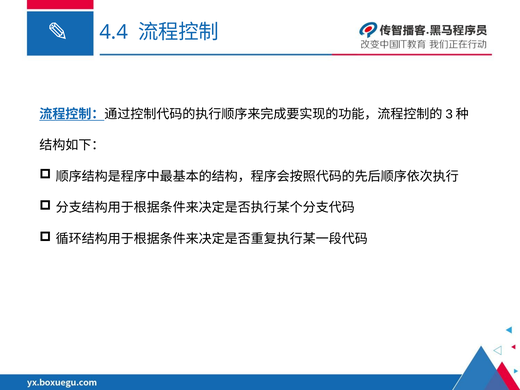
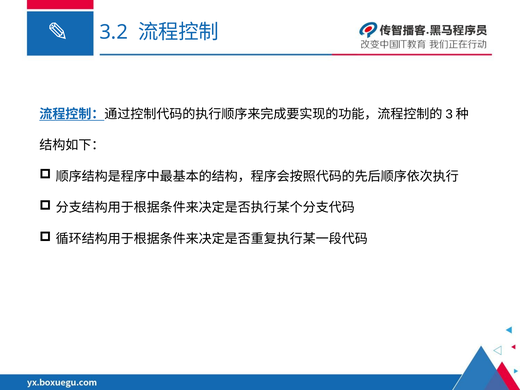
4.4: 4.4 -> 3.2
